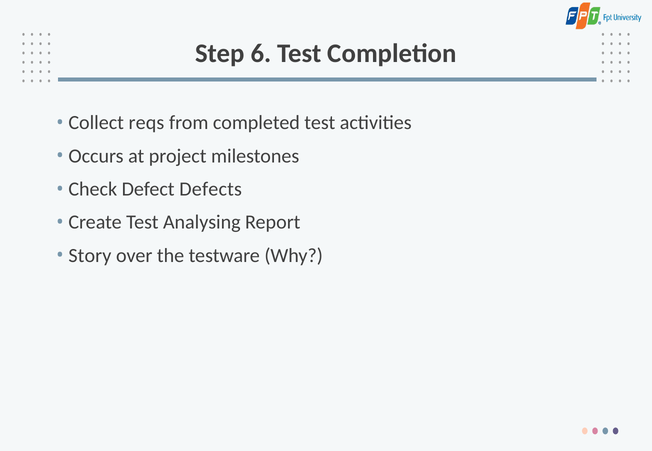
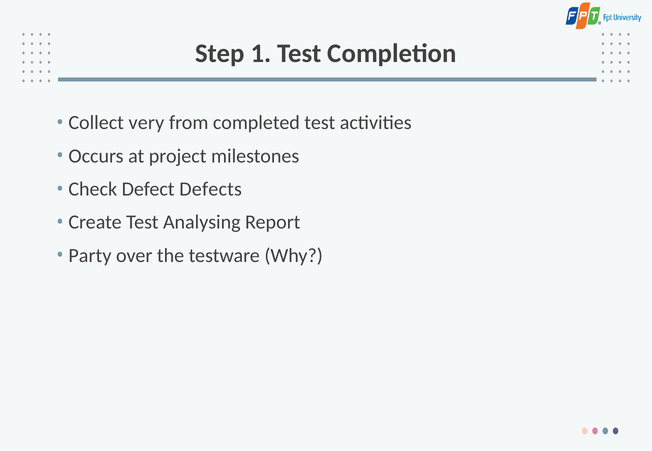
6: 6 -> 1
reqs: reqs -> very
Story: Story -> Party
